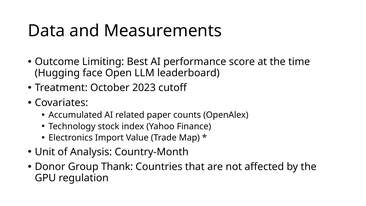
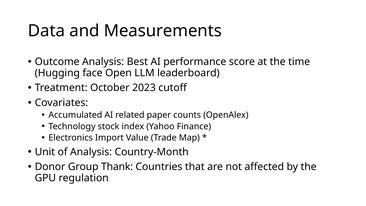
Outcome Limiting: Limiting -> Analysis
